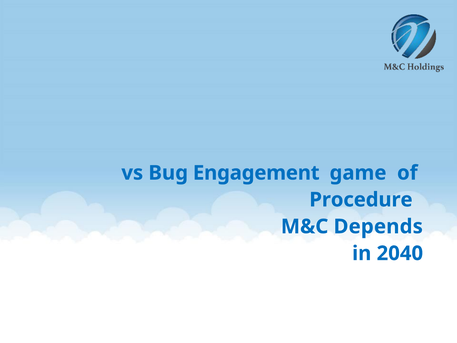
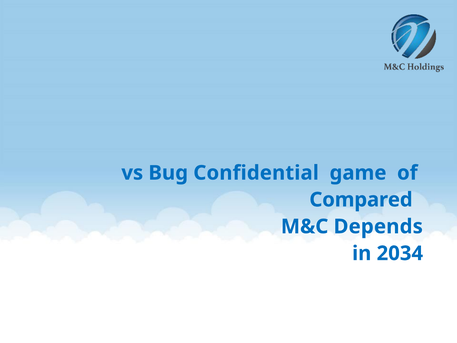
Engagement: Engagement -> Confidential
Procedure: Procedure -> Compared
2040: 2040 -> 2034
